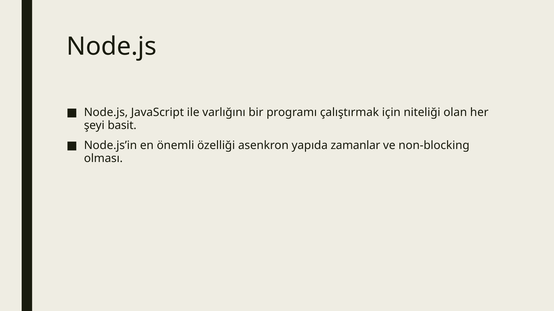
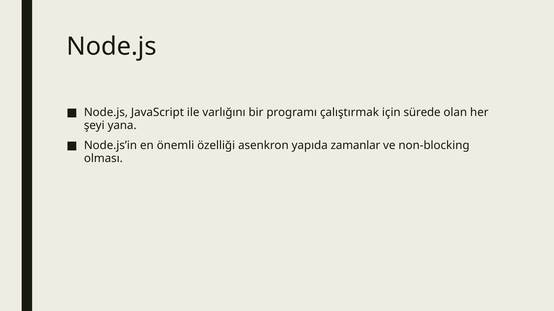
niteliği: niteliği -> sürede
basit: basit -> yana
